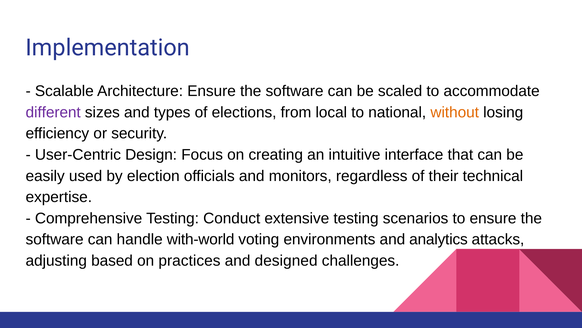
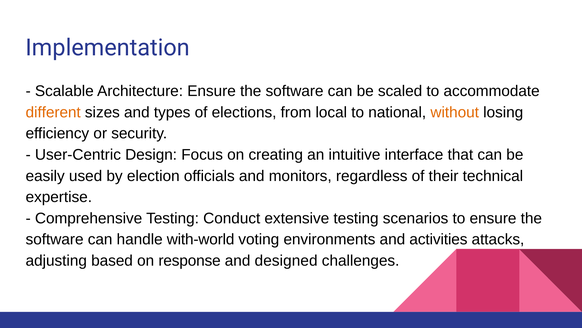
different colour: purple -> orange
analytics: analytics -> activities
practices: practices -> response
